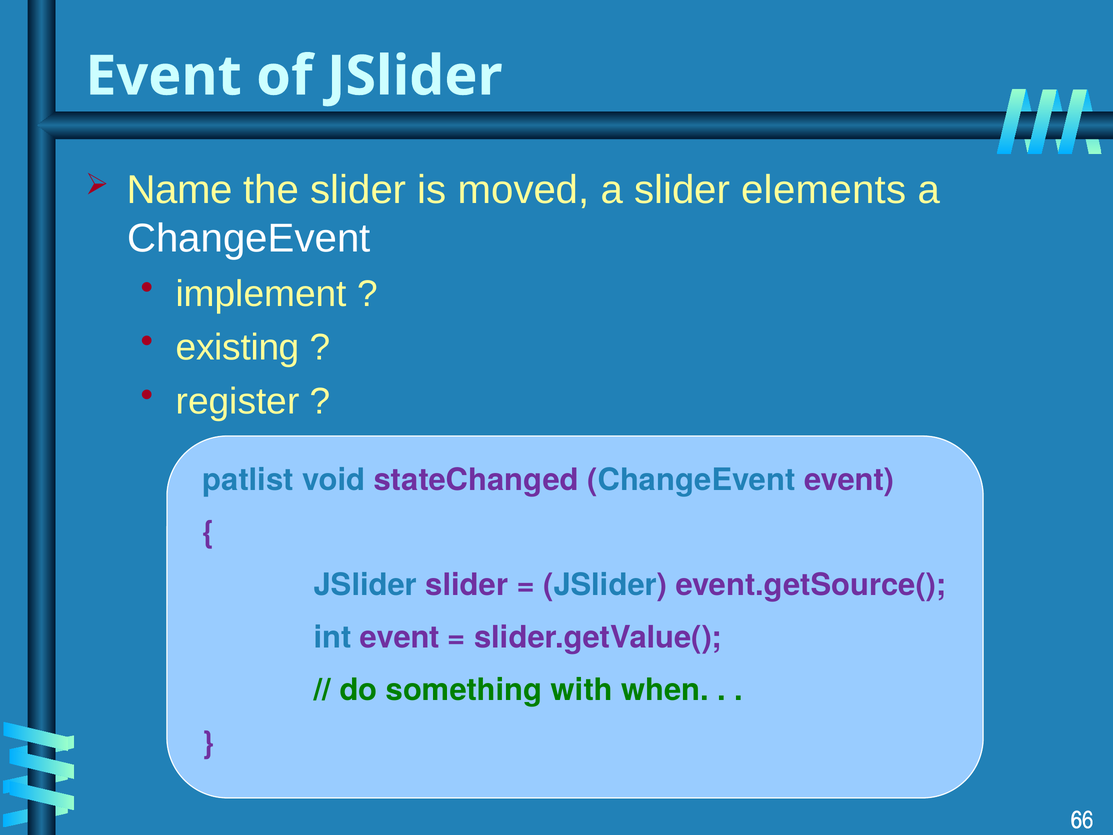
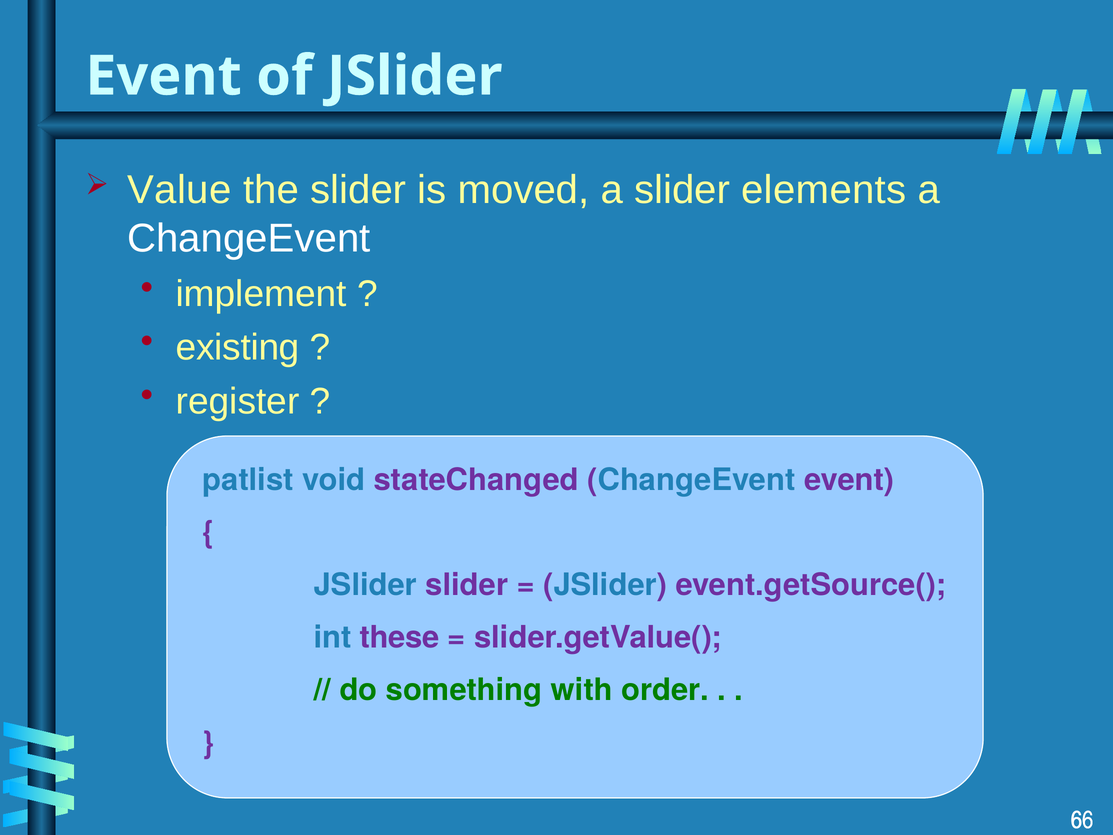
Name: Name -> Value
int event: event -> these
when: when -> order
